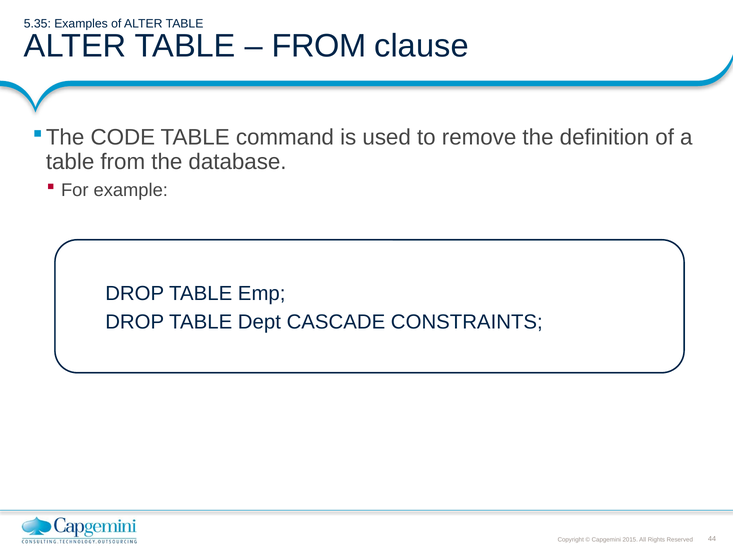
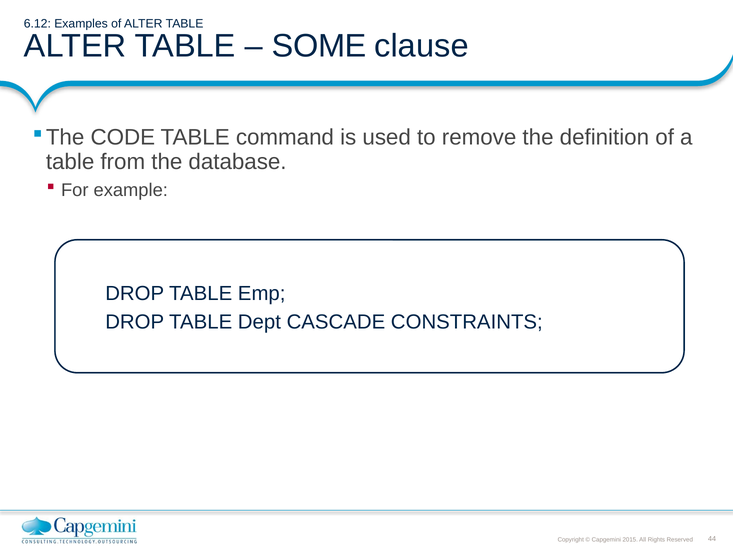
5.35: 5.35 -> 6.12
FROM at (319, 46): FROM -> SOME
